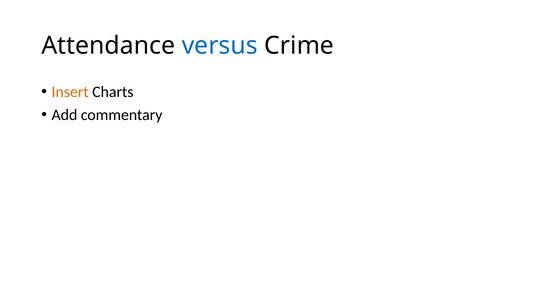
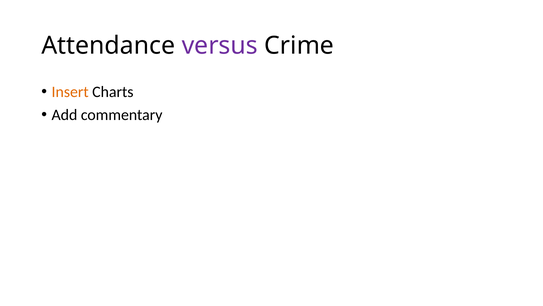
versus colour: blue -> purple
